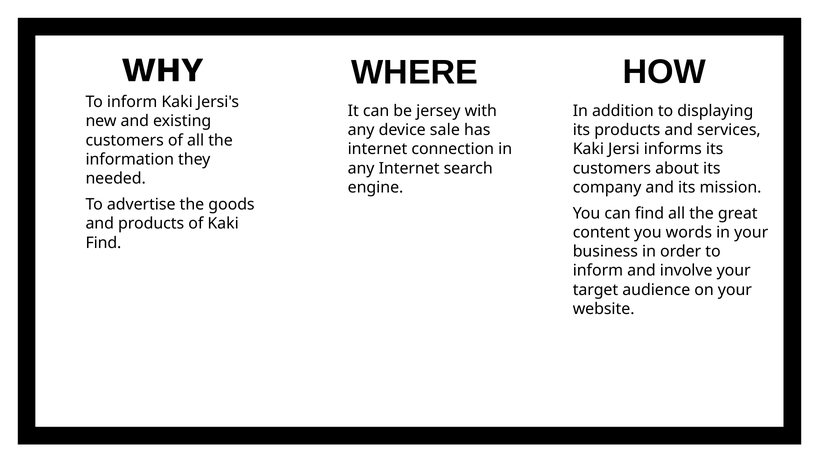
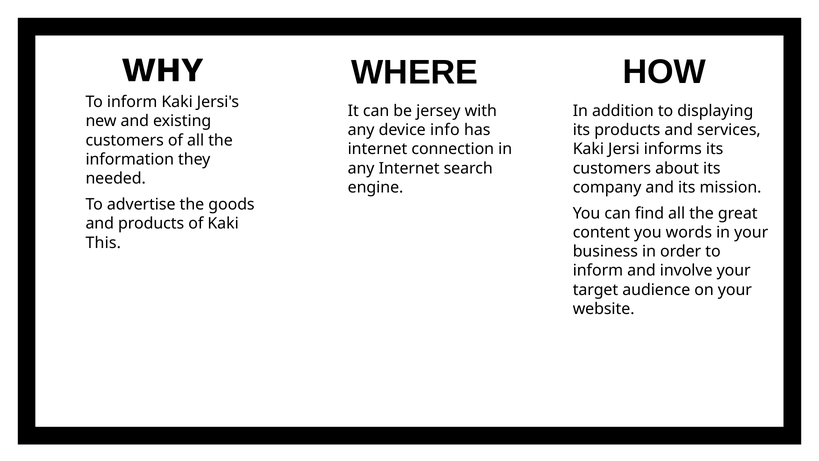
sale: sale -> info
Find at (103, 243): Find -> This
